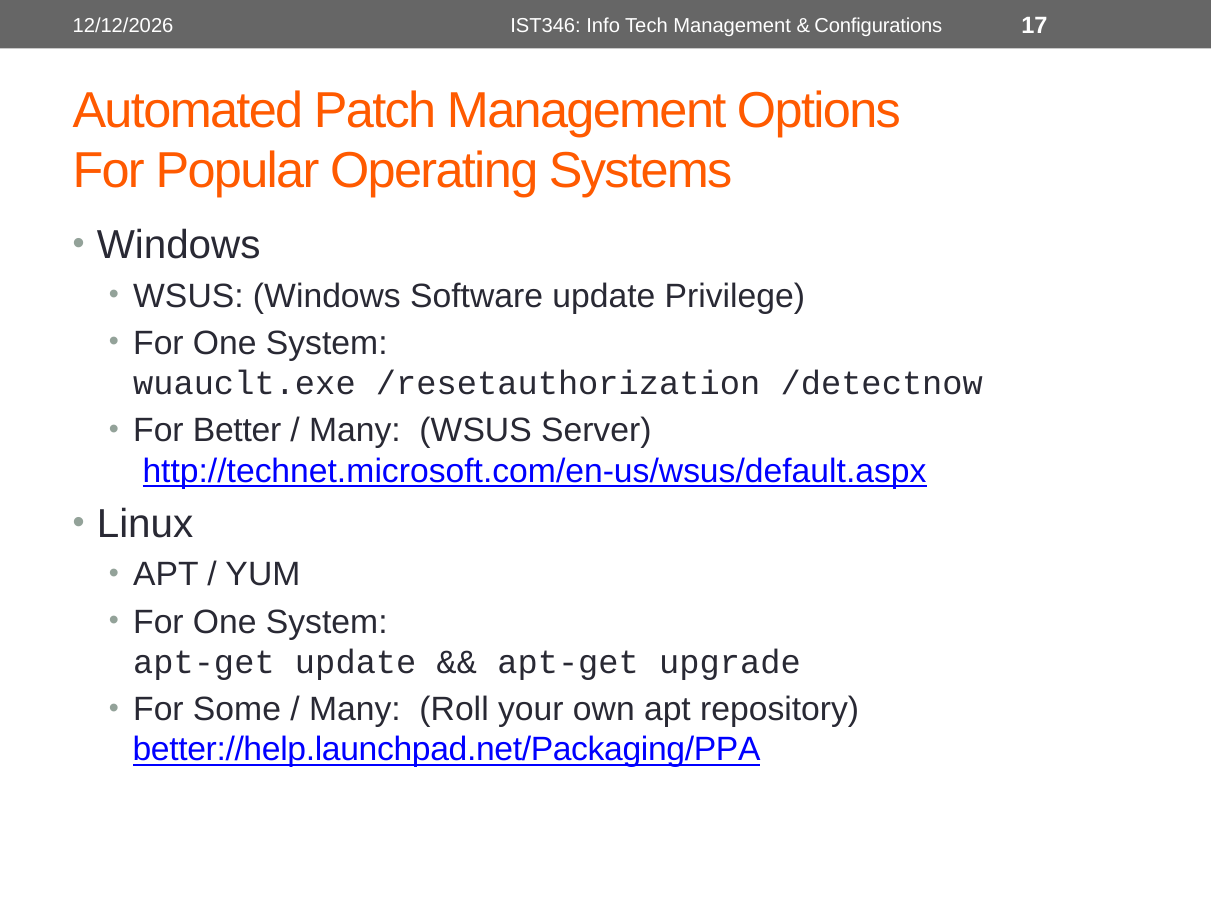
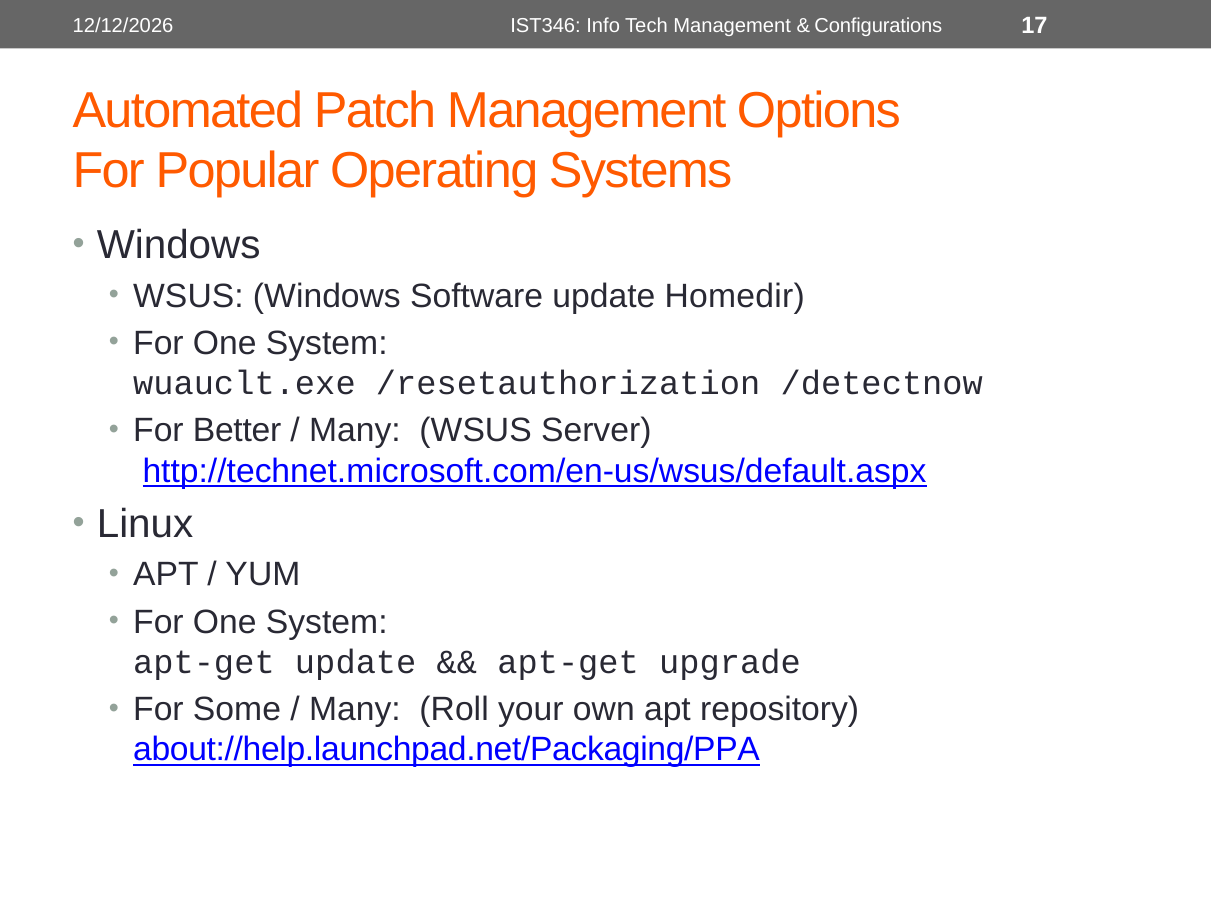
Privilege: Privilege -> Homedir
better://help.launchpad.net/Packaging/PPA: better://help.launchpad.net/Packaging/PPA -> about://help.launchpad.net/Packaging/PPA
